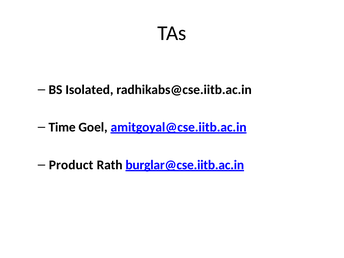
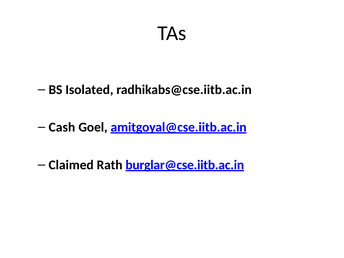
Time: Time -> Cash
Product: Product -> Claimed
